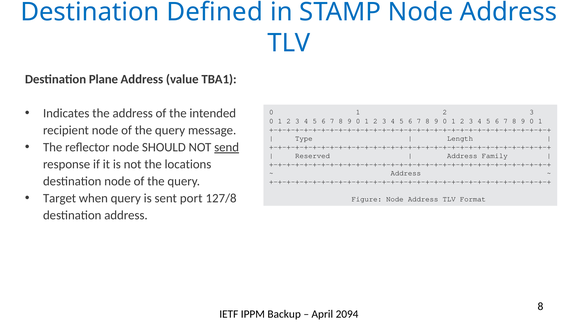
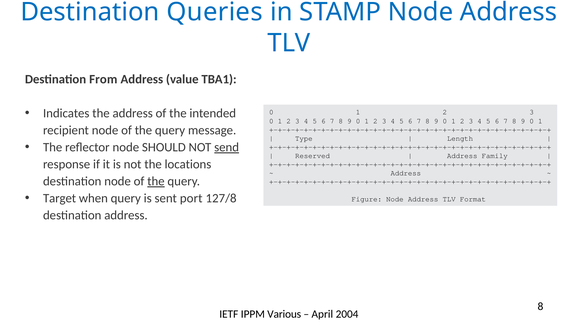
Defined: Defined -> Queries
Plane: Plane -> From
the at (156, 181) underline: none -> present
Backup: Backup -> Various
2094: 2094 -> 2004
